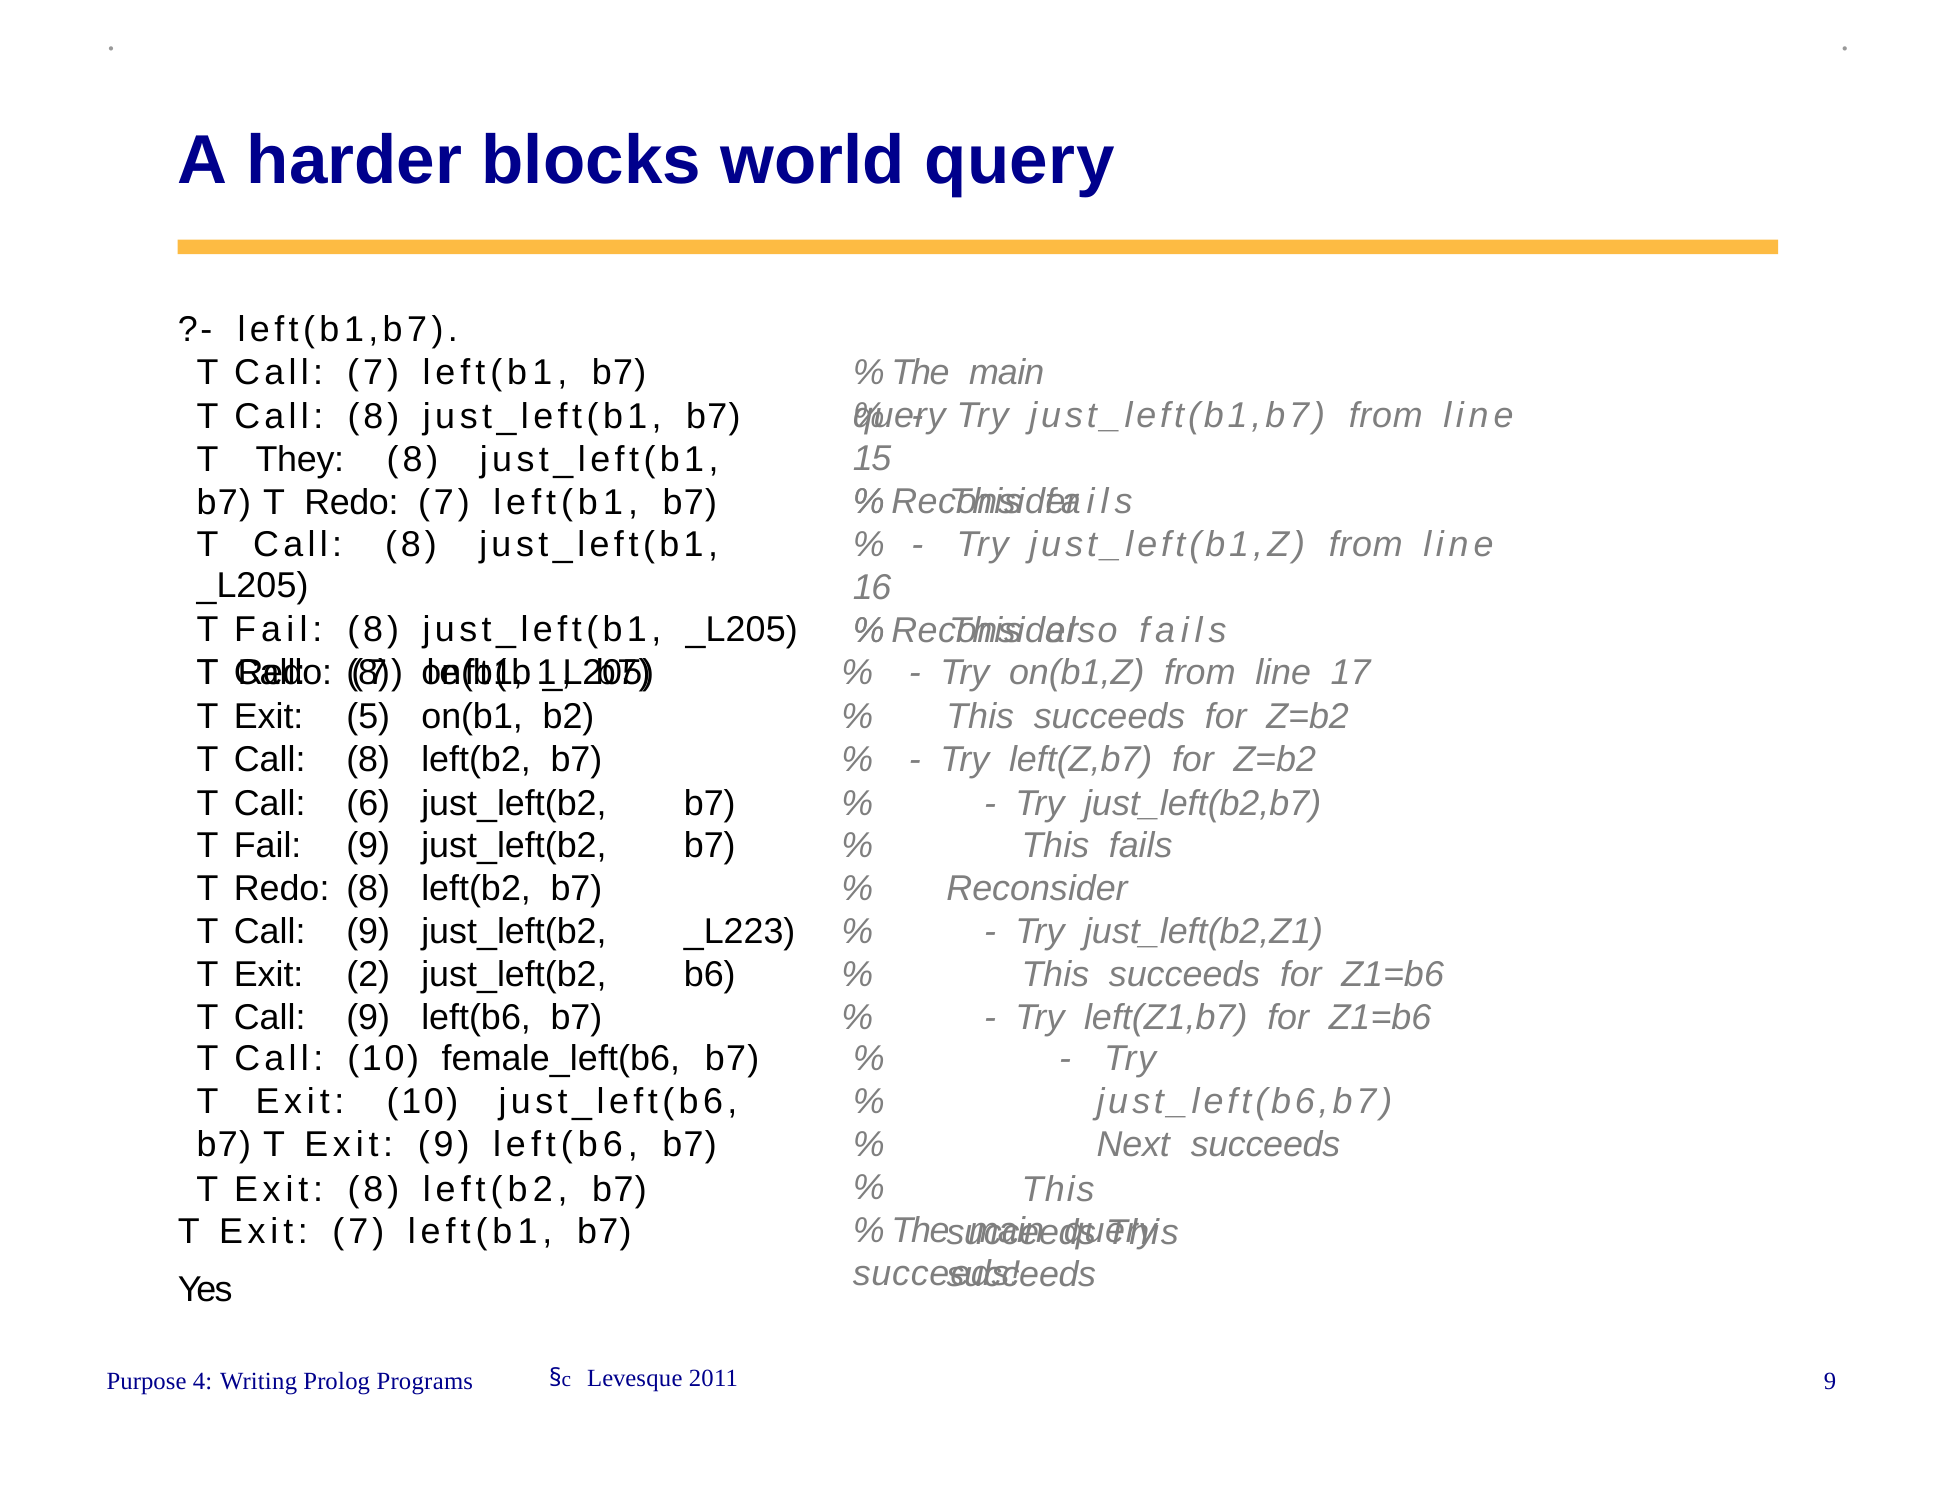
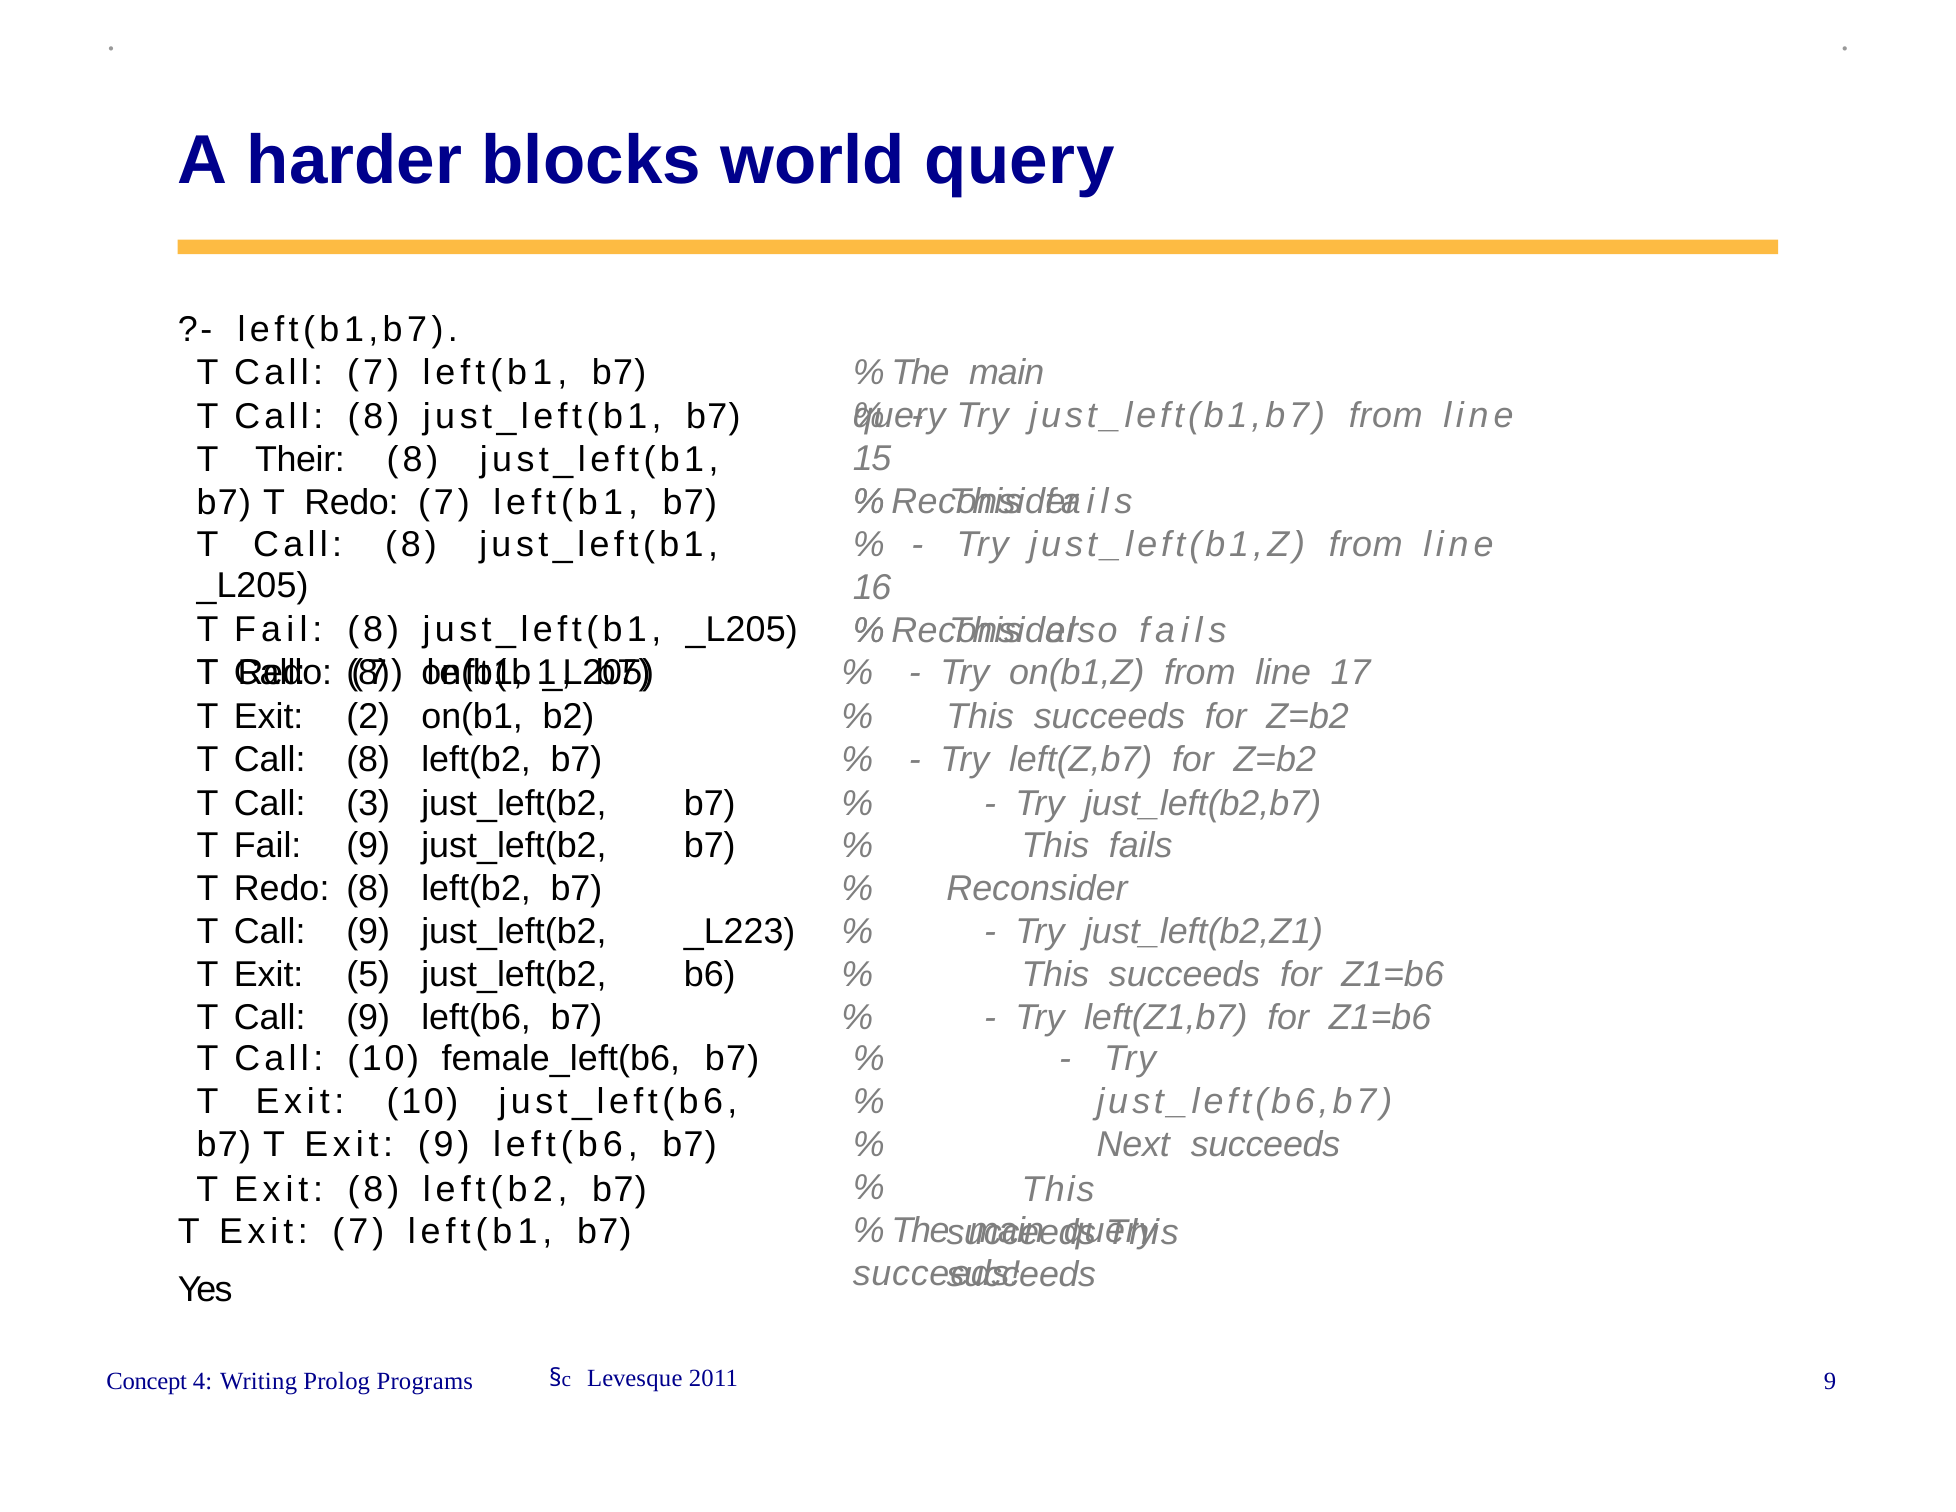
They: They -> Their
5: 5 -> 2
6: 6 -> 3
2: 2 -> 5
Purpose: Purpose -> Concept
